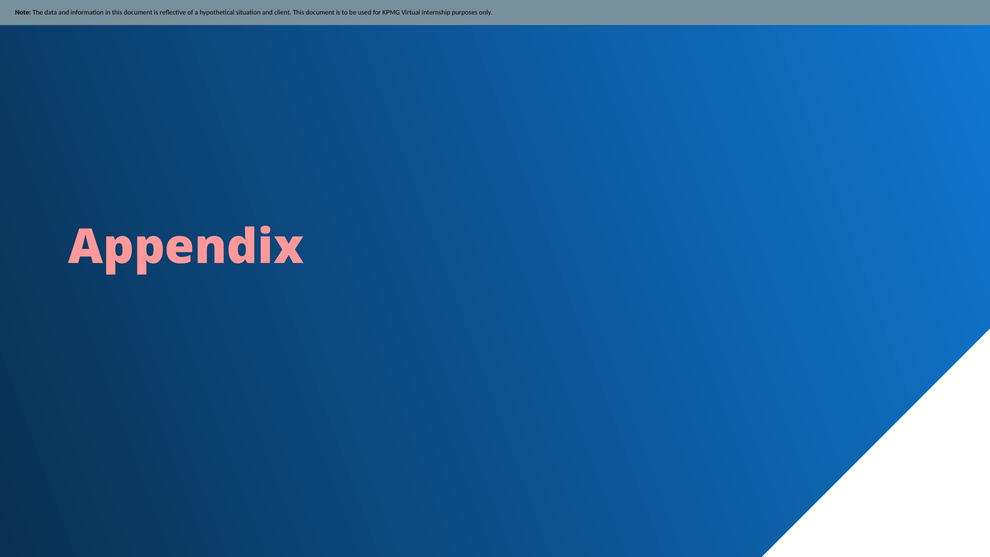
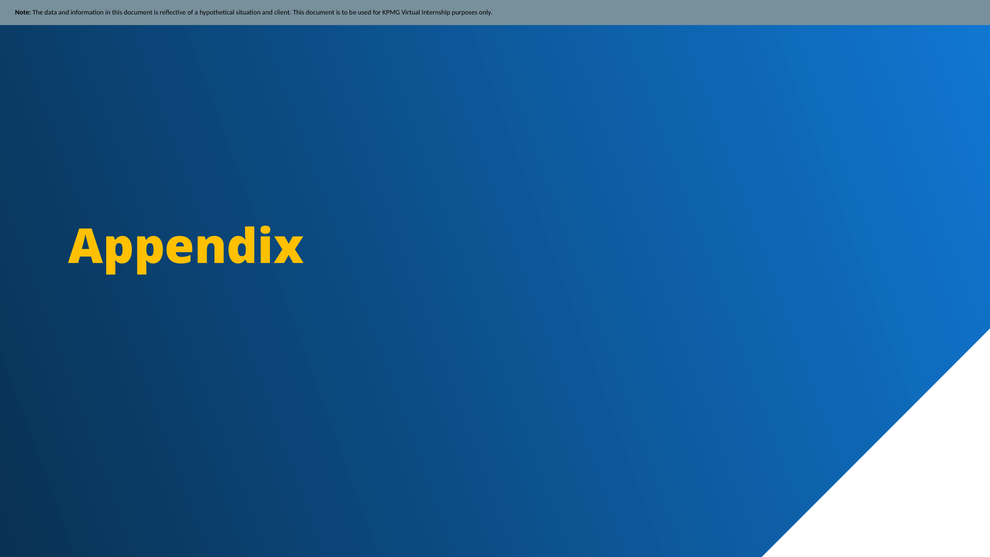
Appendix colour: pink -> yellow
